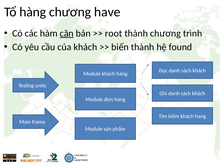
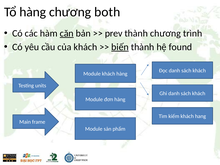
have: have -> both
root: root -> prev
biến underline: none -> present
